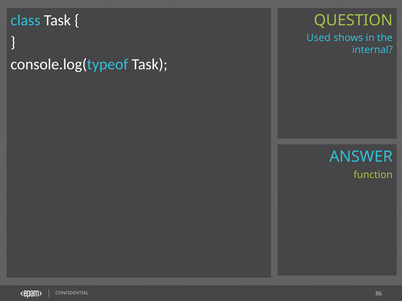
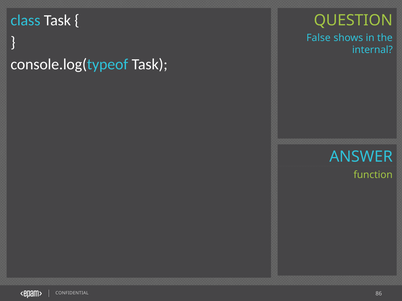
Used: Used -> False
